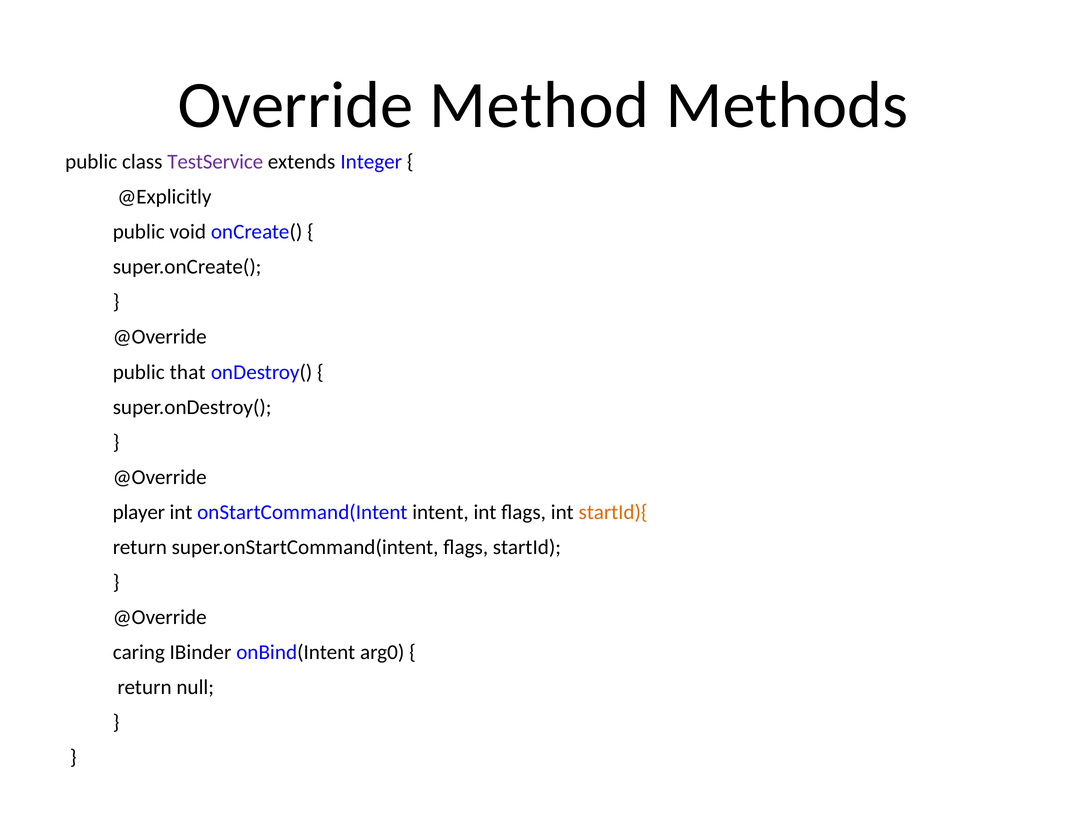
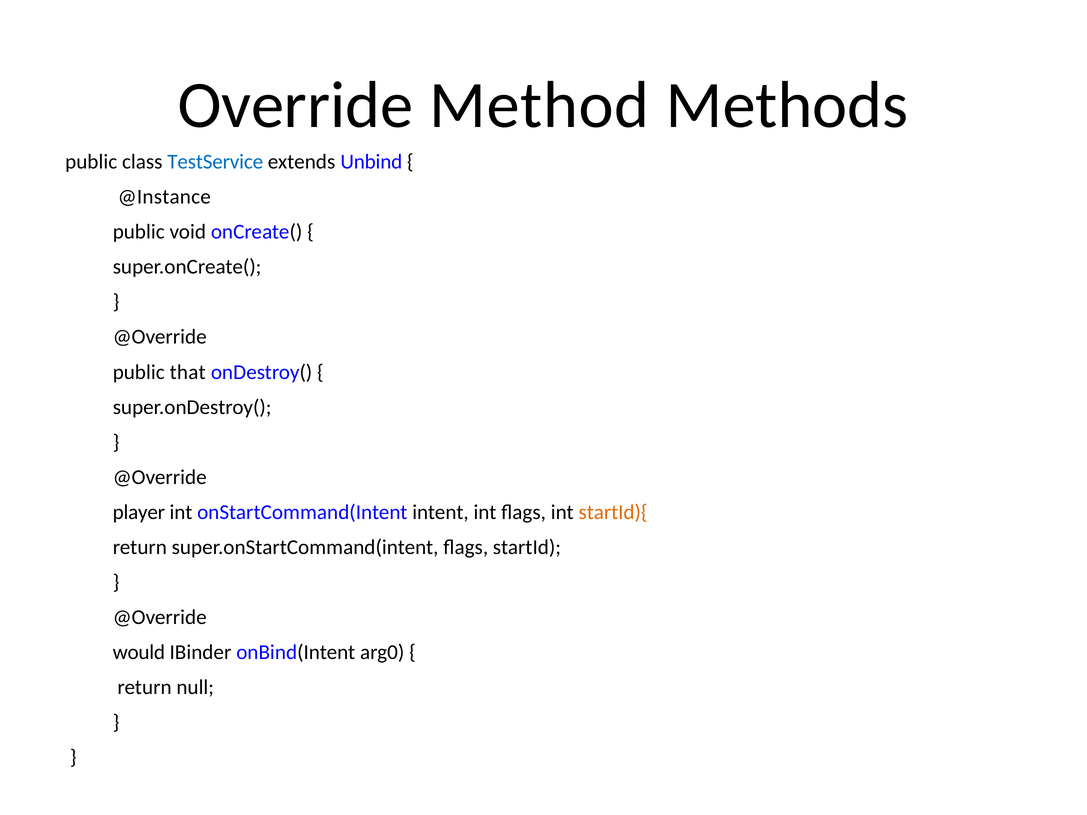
TestService colour: purple -> blue
Integer: Integer -> Unbind
@Explicitly: @Explicitly -> @Instance
caring: caring -> would
